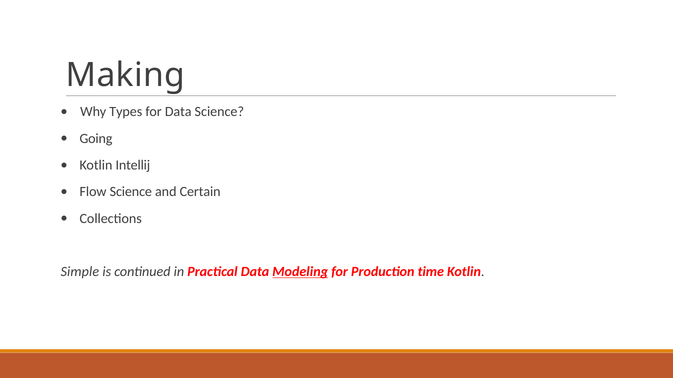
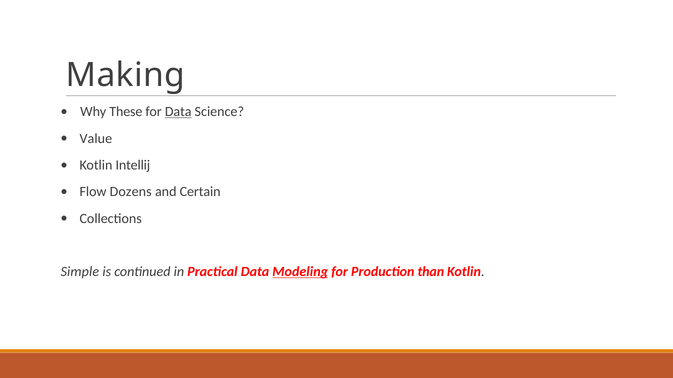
Types: Types -> These
Data at (178, 112) underline: none -> present
Going: Going -> Value
Flow Science: Science -> Dozens
time: time -> than
